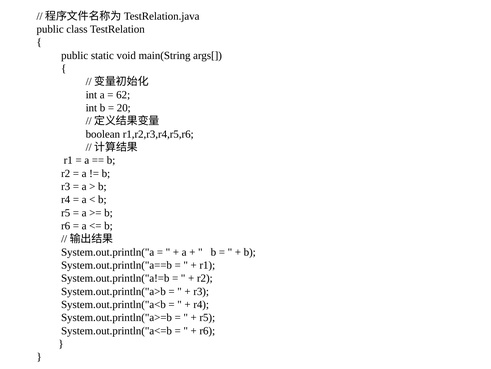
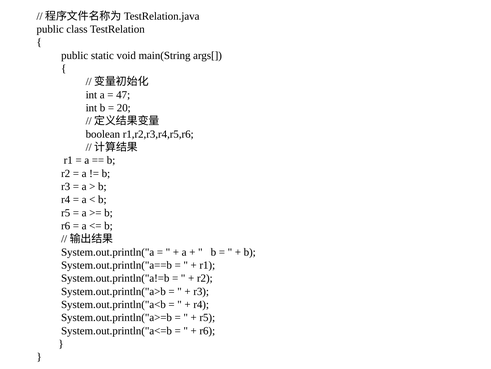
62: 62 -> 47
